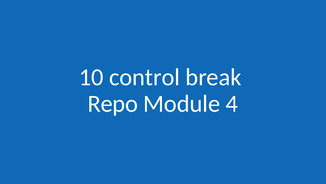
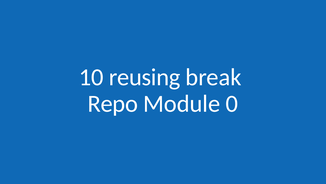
control: control -> reusing
4: 4 -> 0
